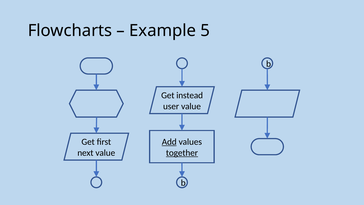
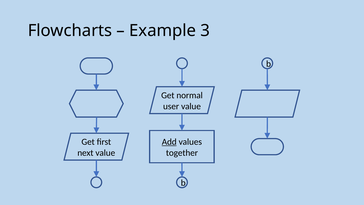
5: 5 -> 3
instead: instead -> normal
together underline: present -> none
